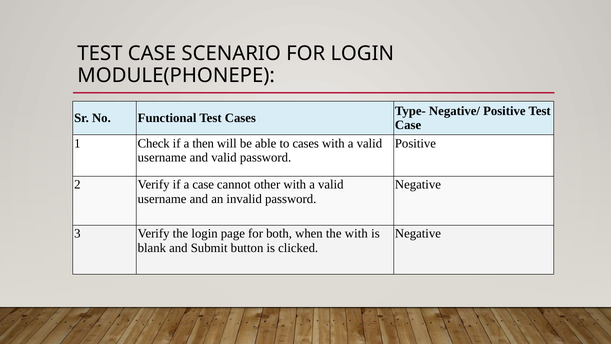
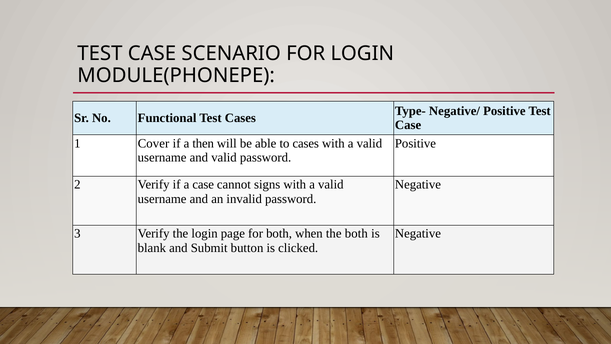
Check: Check -> Cover
other: other -> signs
the with: with -> both
